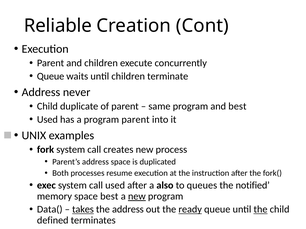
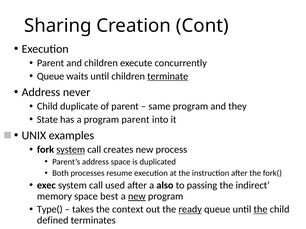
Reliable: Reliable -> Sharing
terminate underline: none -> present
and best: best -> they
Used at (47, 120): Used -> State
system at (71, 150) underline: none -> present
queues: queues -> passing
notified: notified -> indirect
Data(: Data( -> Type(
takes underline: present -> none
the address: address -> context
